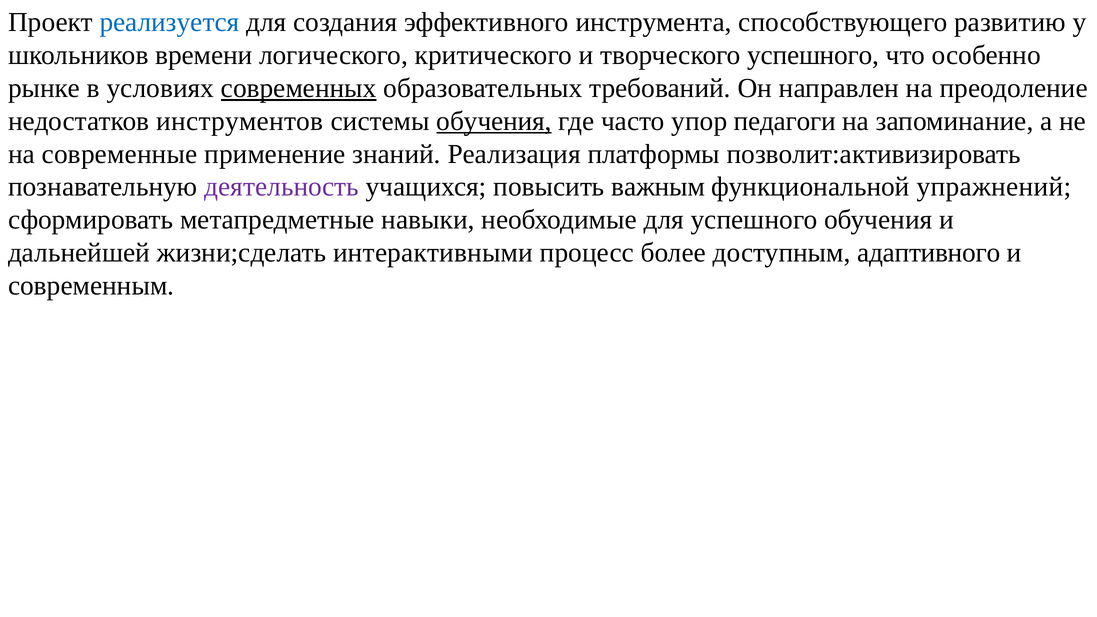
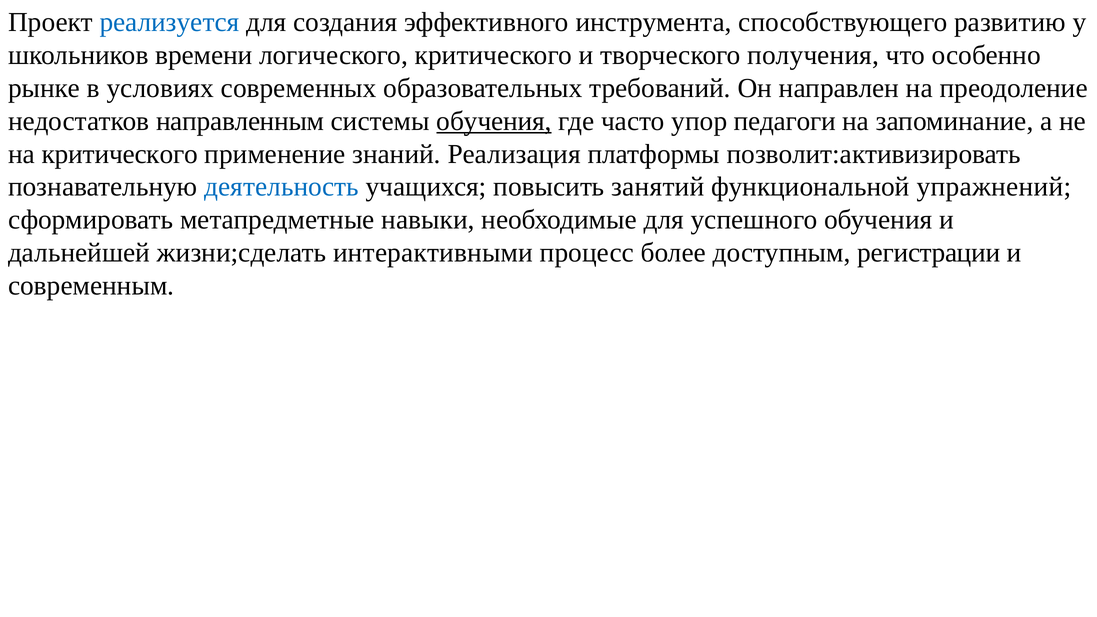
творческого успешного: успешного -> получения
современных underline: present -> none
инструментов: инструментов -> направленным
на современные: современные -> критического
деятельность colour: purple -> blue
важным: важным -> занятий
адаптивного: адаптивного -> регистрации
